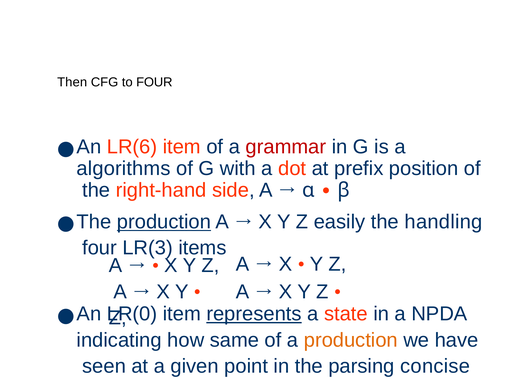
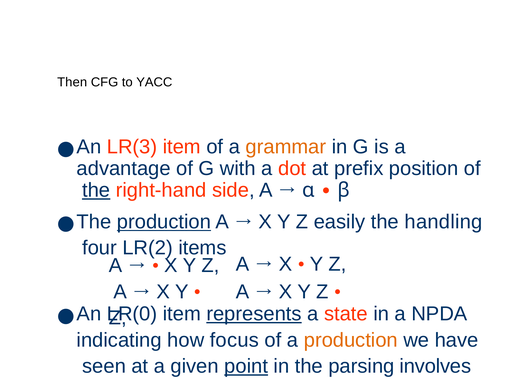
to FOUR: FOUR -> YACC
LR(6: LR(6 -> LR(3
grammar colour: red -> orange
algorithms: algorithms -> advantage
the at (96, 190) underline: none -> present
LR(3: LR(3 -> LR(2
same: same -> focus
point underline: none -> present
concise: concise -> involves
